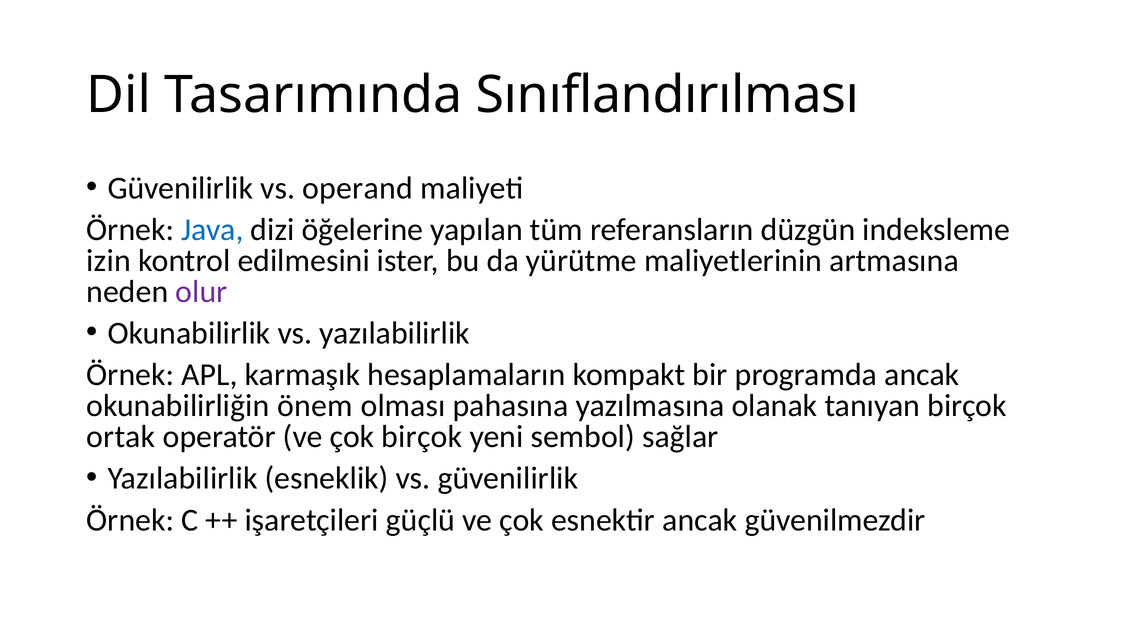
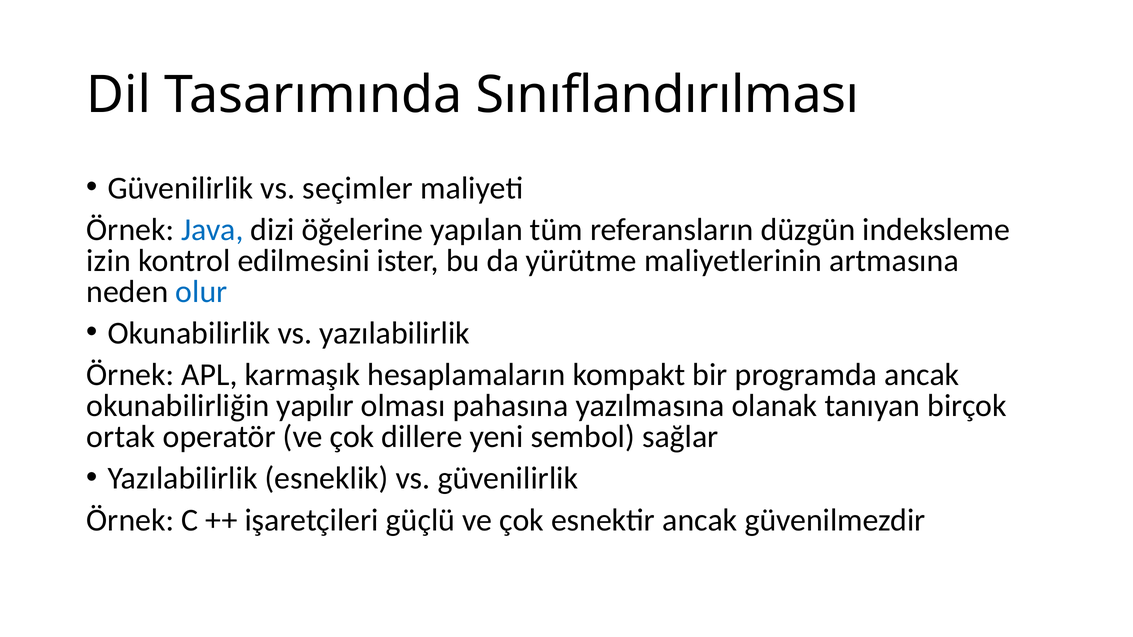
operand: operand -> seçimler
olur colour: purple -> blue
önem: önem -> yapılır
çok birçok: birçok -> dillere
